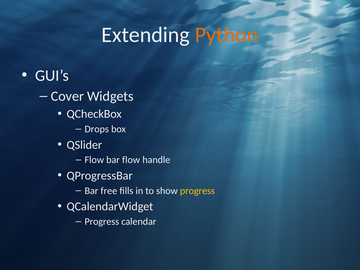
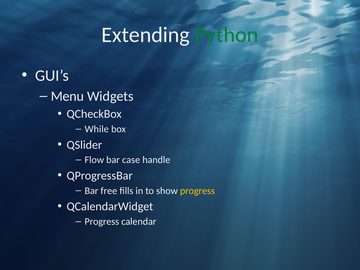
Python colour: orange -> green
Cover: Cover -> Menu
Drops: Drops -> While
bar flow: flow -> case
